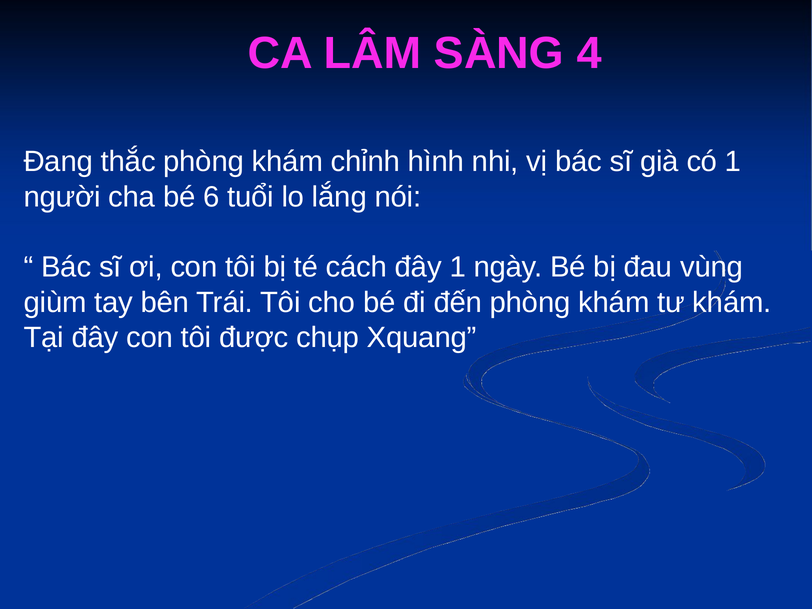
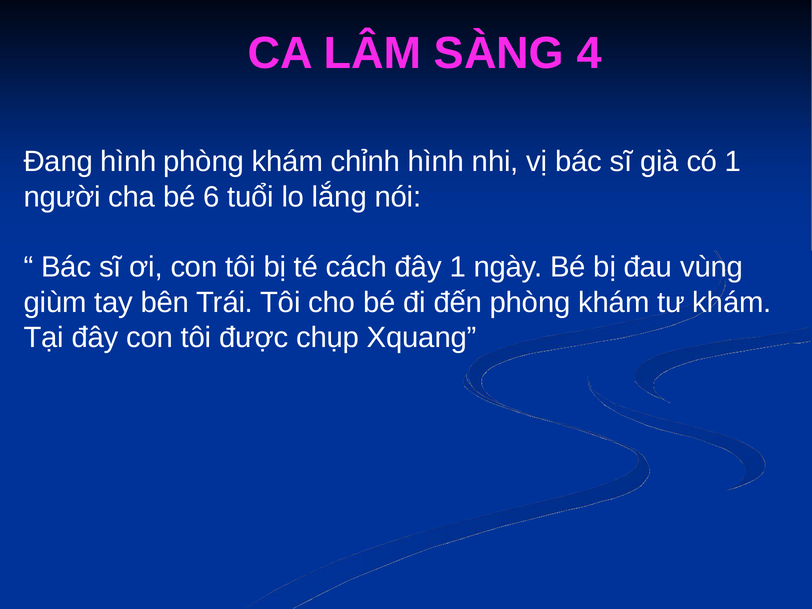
Đang thắc: thắc -> hình
